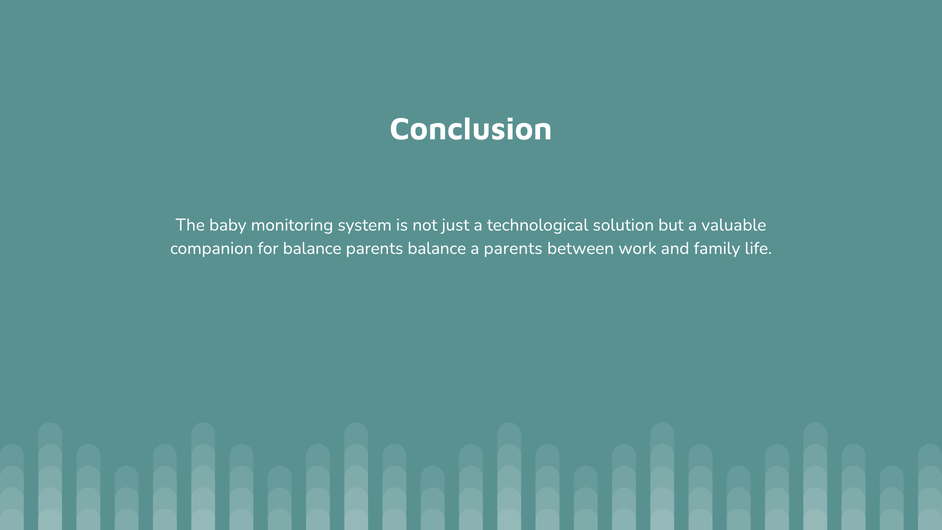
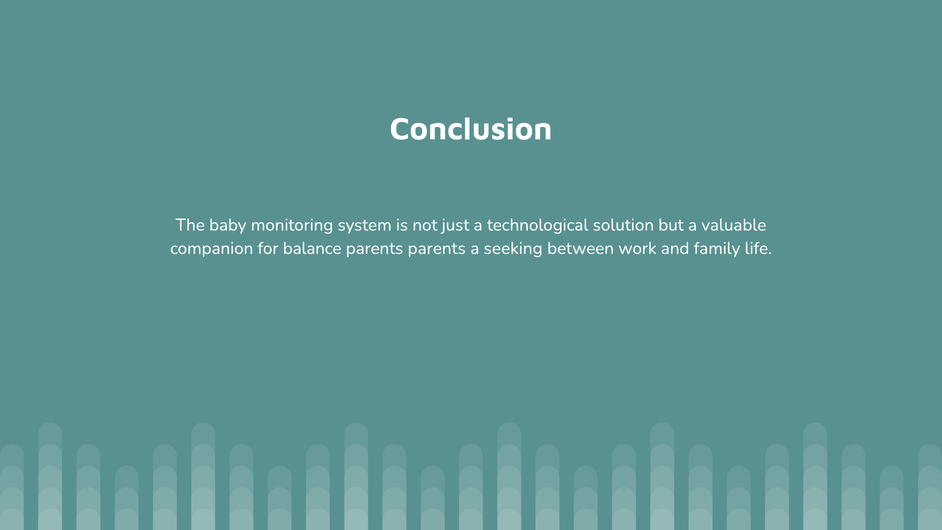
parents balance: balance -> parents
a parents: parents -> seeking
